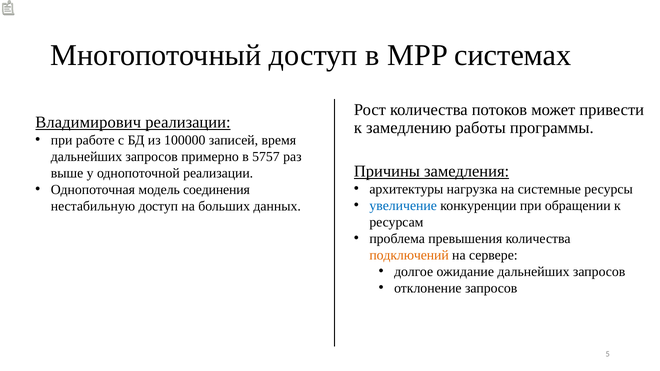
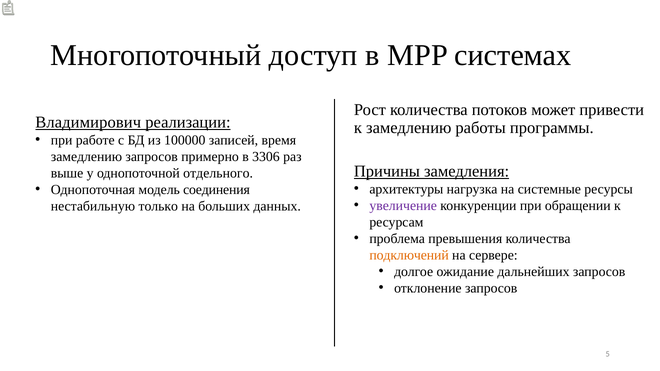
дальнейших at (86, 157): дальнейших -> замедлению
5757: 5757 -> 3306
однопоточной реализации: реализации -> отдельного
увеличение colour: blue -> purple
нестабильную доступ: доступ -> только
